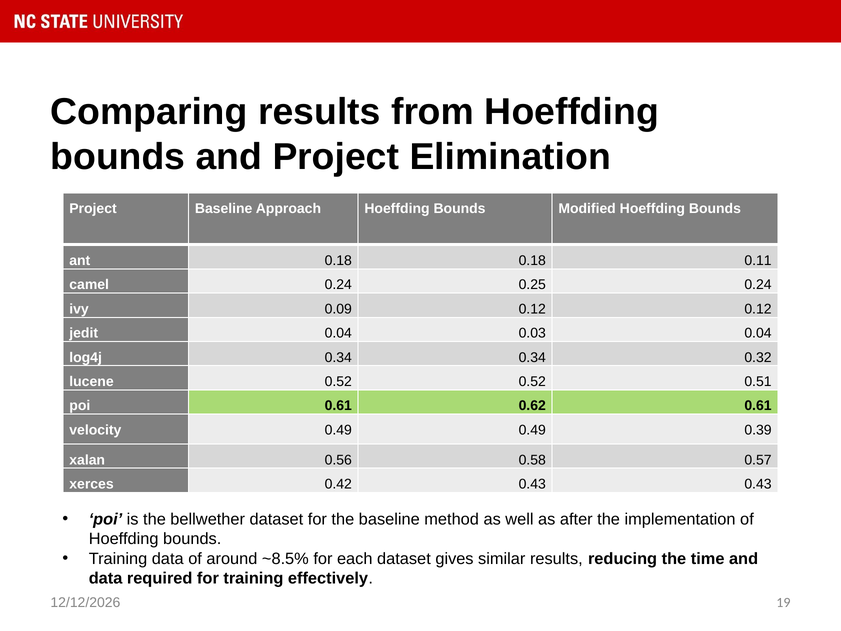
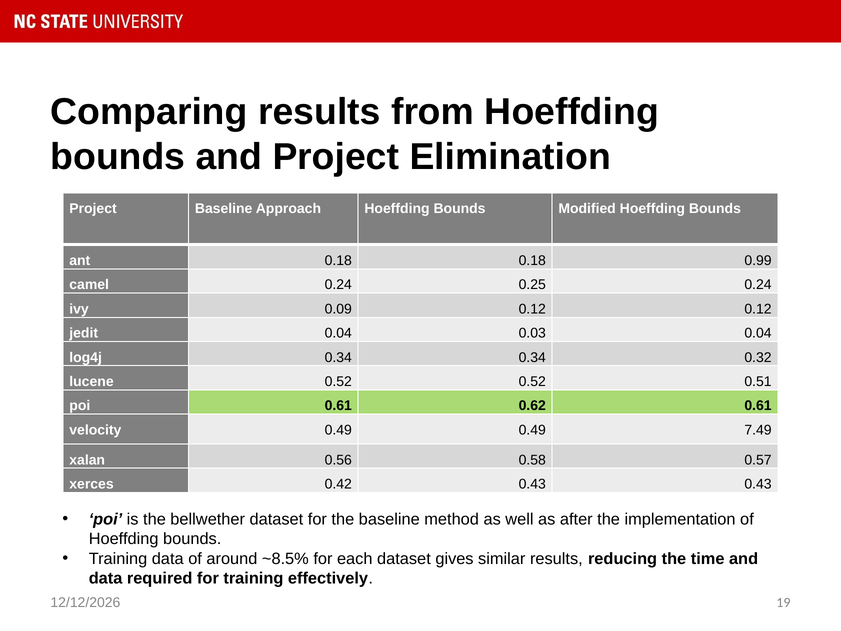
0.11: 0.11 -> 0.99
0.39: 0.39 -> 7.49
